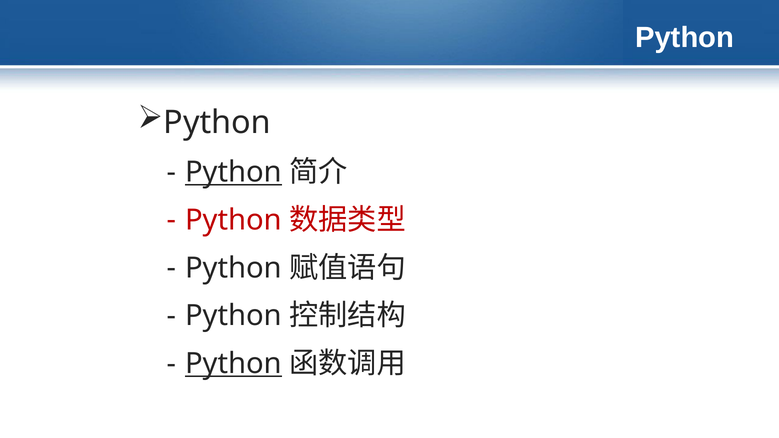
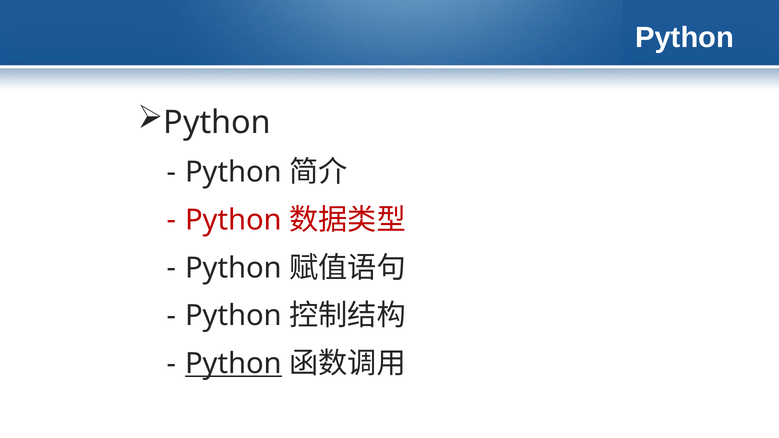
Python at (234, 172) underline: present -> none
